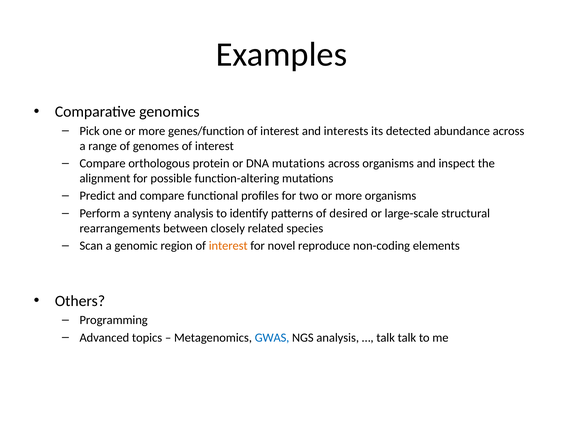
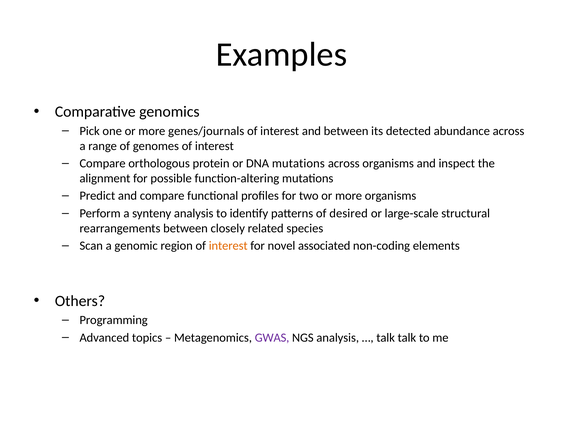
genes/function: genes/function -> genes/journals
and interests: interests -> between
reproduce: reproduce -> associated
GWAS colour: blue -> purple
